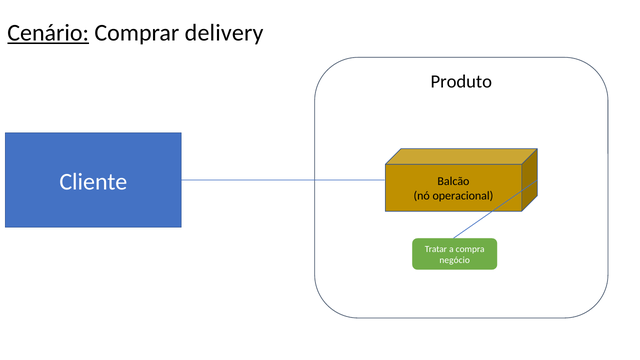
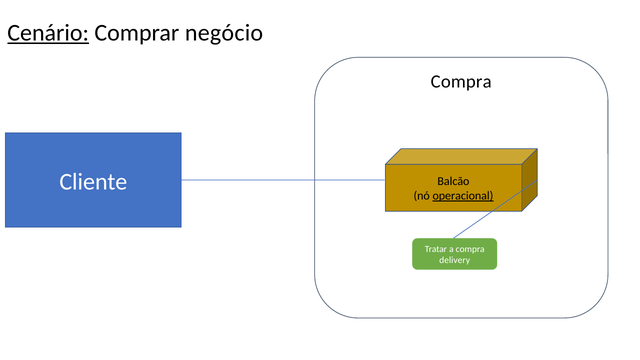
delivery: delivery -> negócio
Produto at (461, 82): Produto -> Compra
operacional underline: none -> present
negócio: negócio -> delivery
